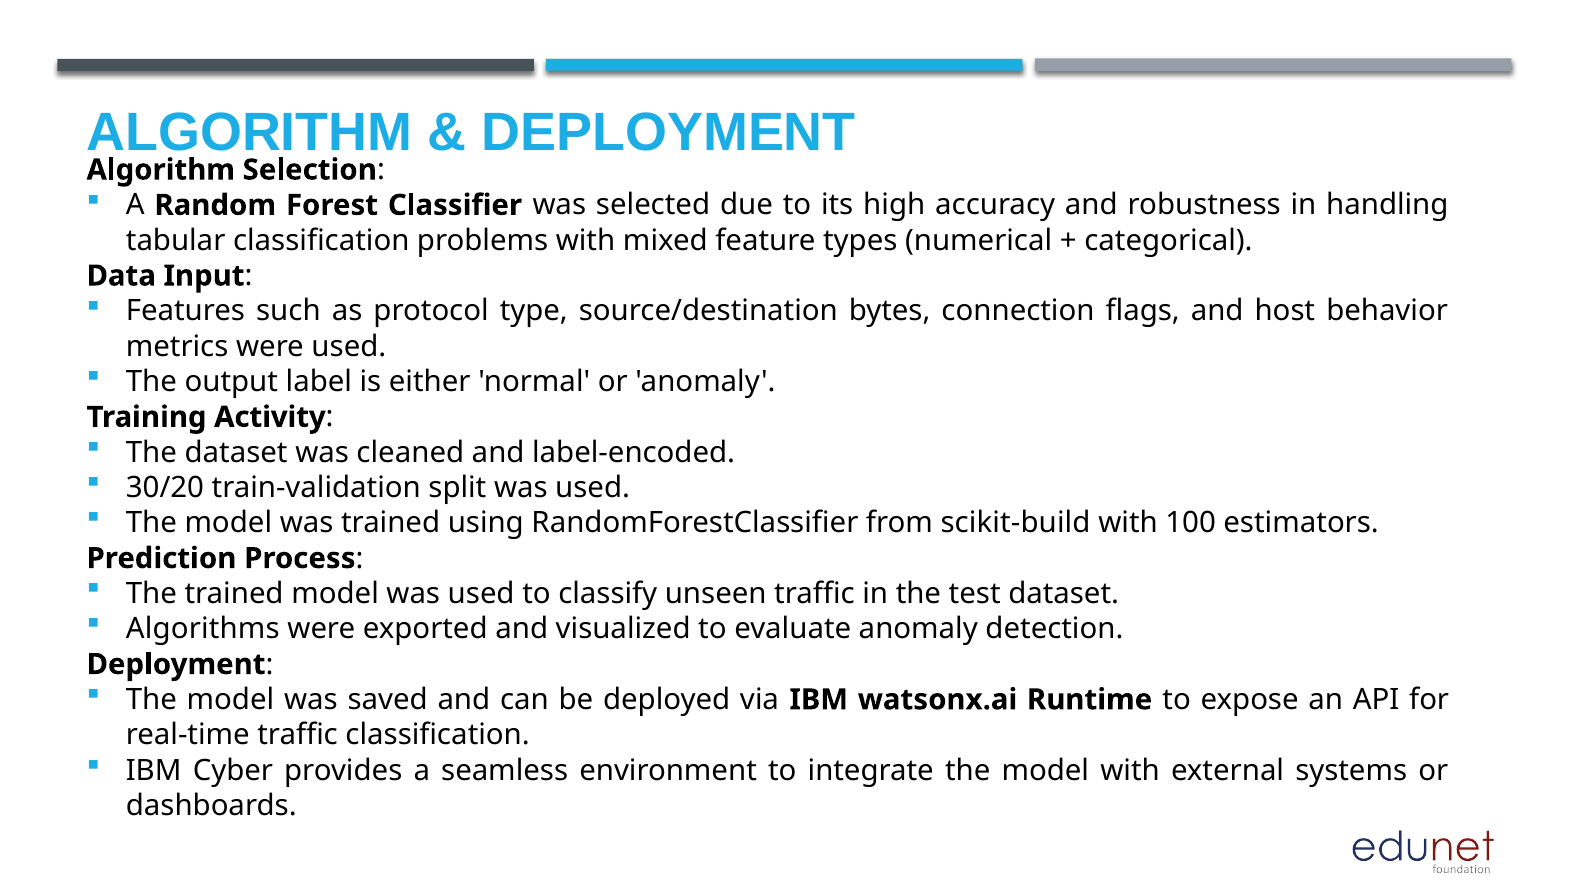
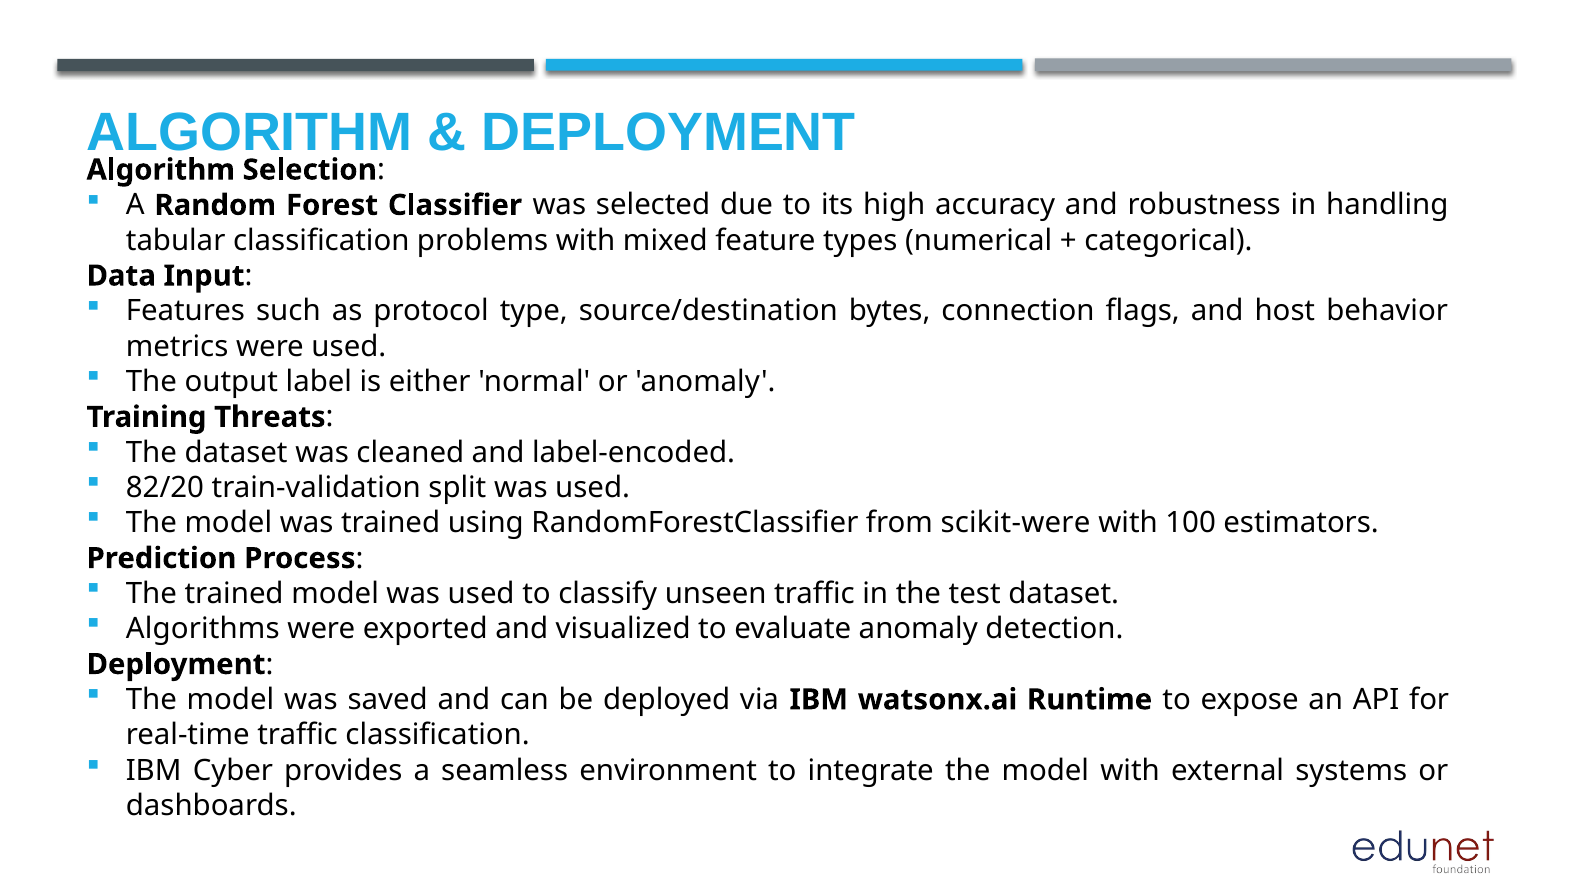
Activity: Activity -> Threats
30/20: 30/20 -> 82/20
scikit-build: scikit-build -> scikit-were
